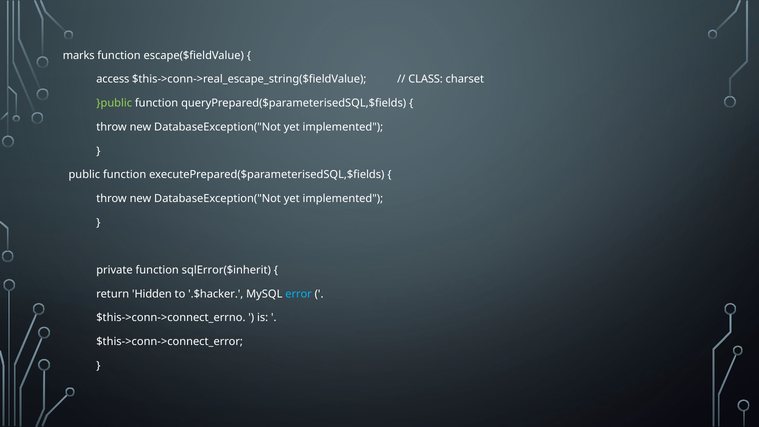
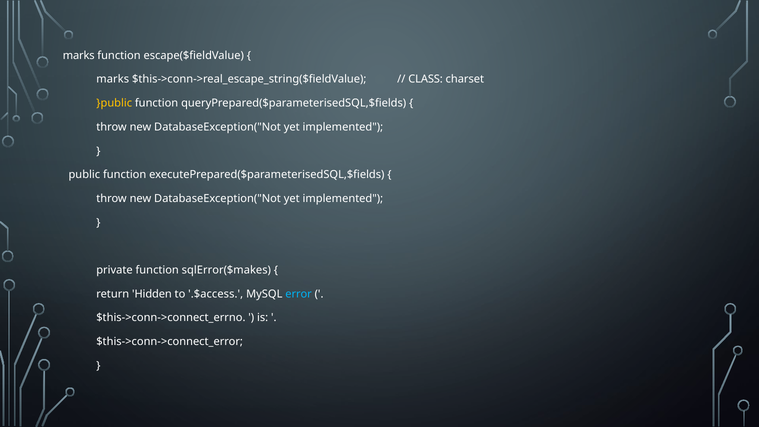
access at (113, 79): access -> marks
}public colour: light green -> yellow
sqlError($inherit: sqlError($inherit -> sqlError($makes
.$hacker: .$hacker -> .$access
